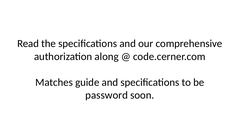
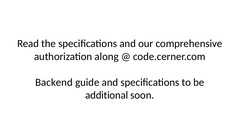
Matches: Matches -> Backend
password: password -> additional
